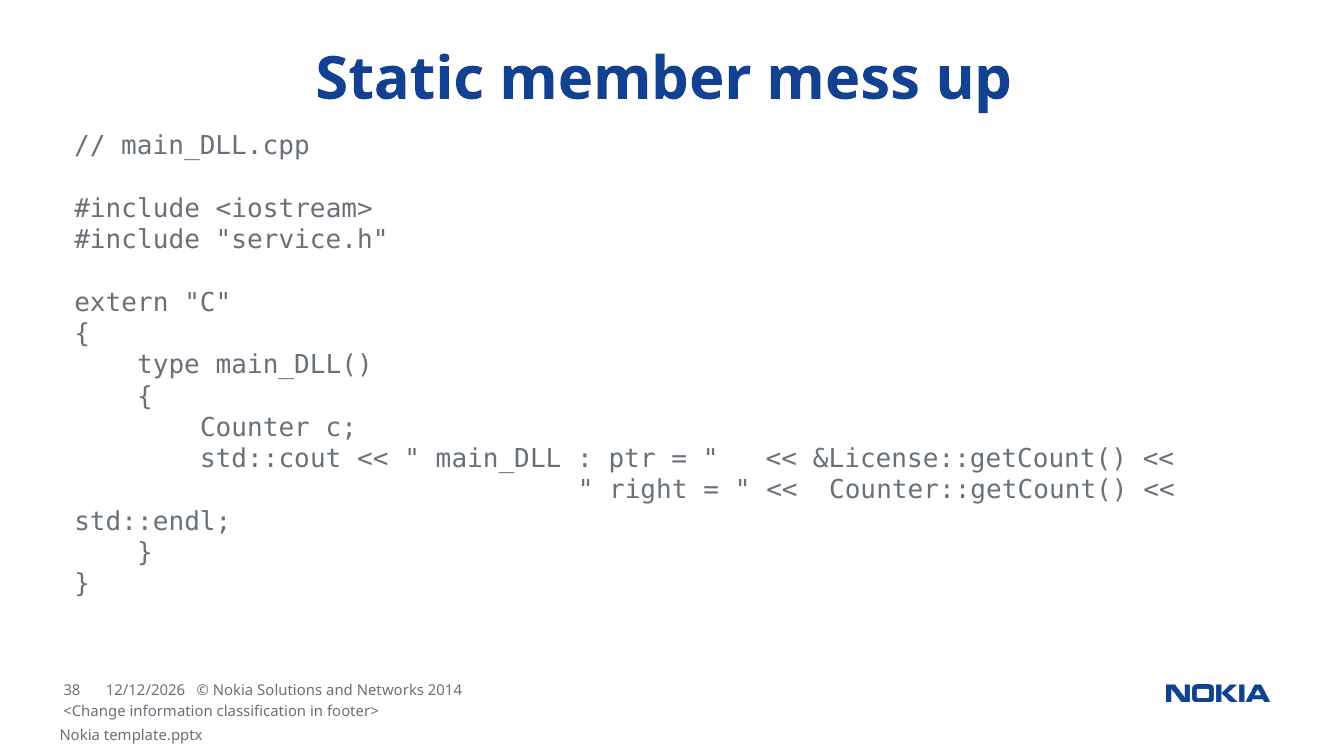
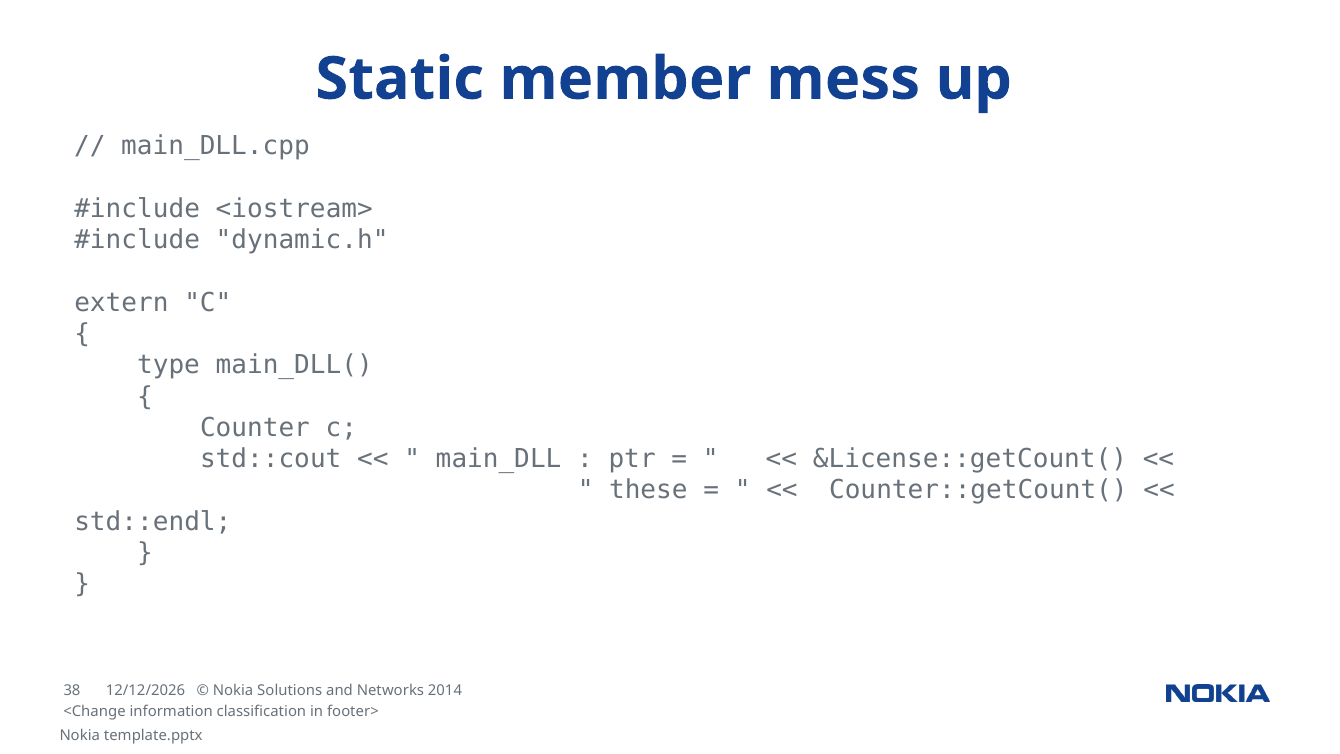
service.h: service.h -> dynamic.h
right: right -> these
